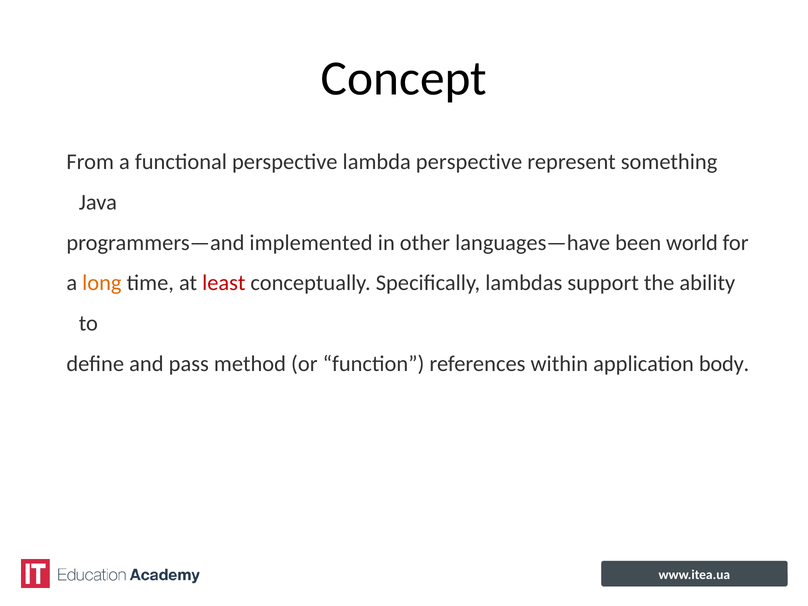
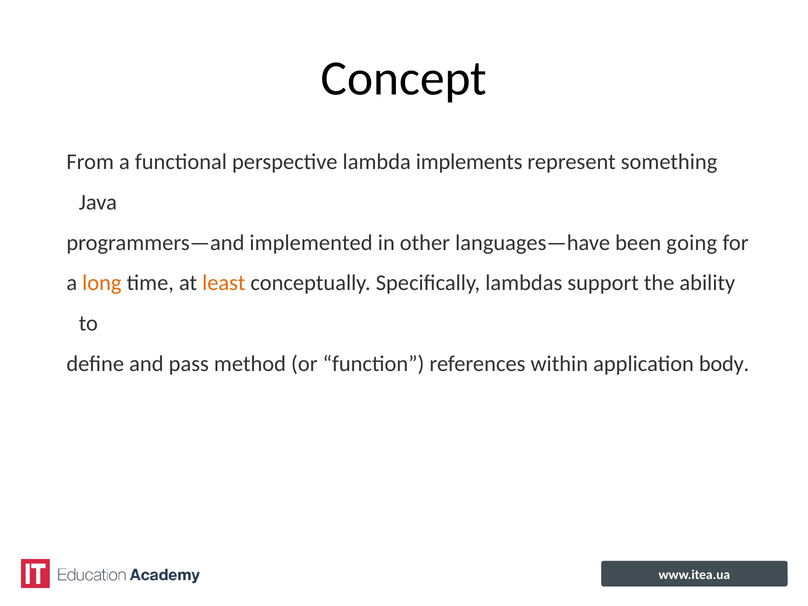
lambda perspective: perspective -> implements
world: world -> going
least colour: red -> orange
